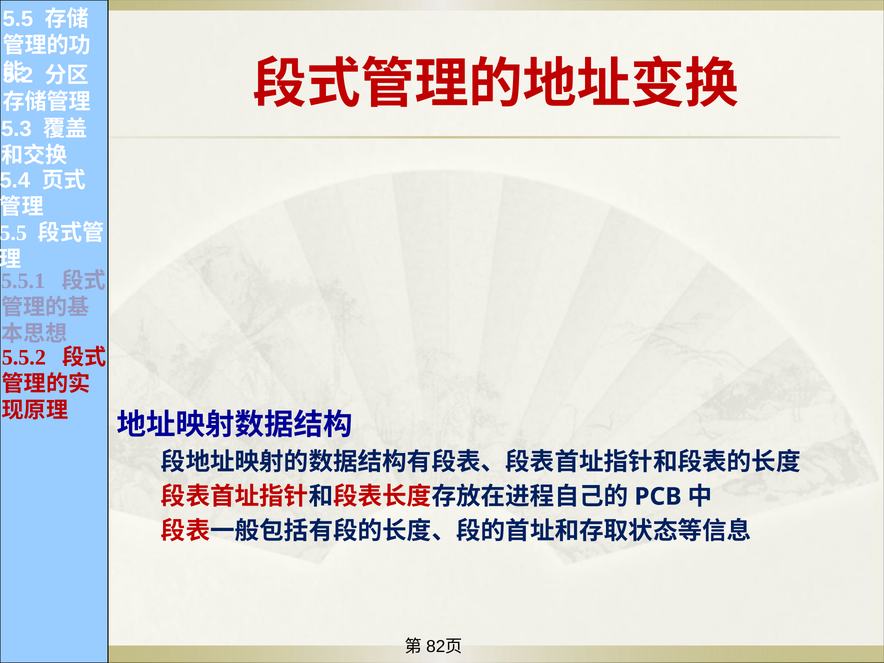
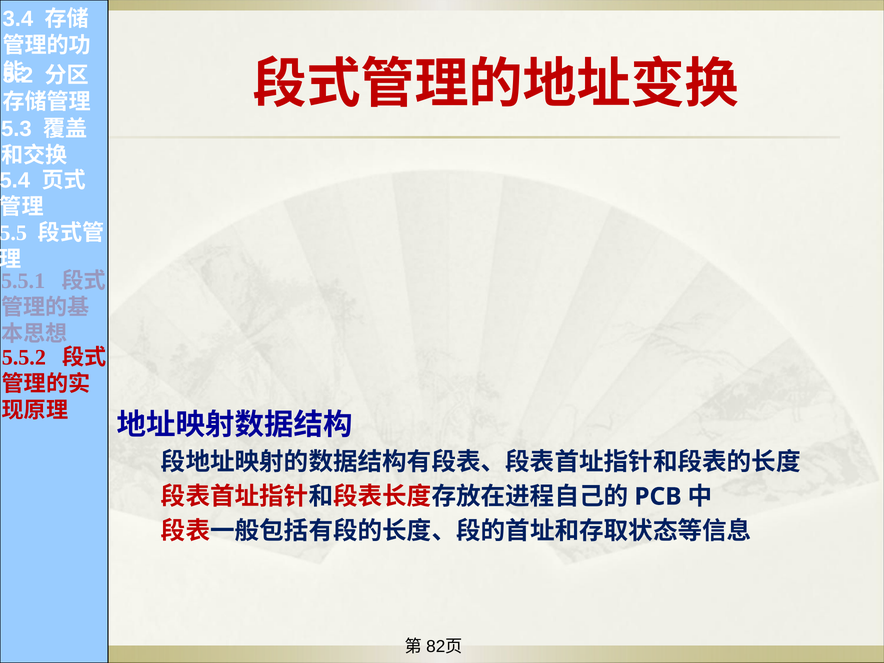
5.5 at (18, 19): 5.5 -> 3.4
